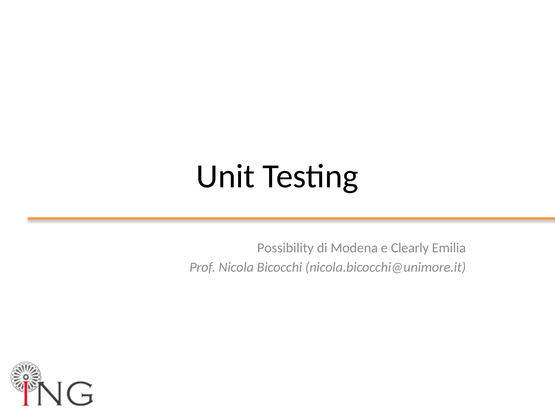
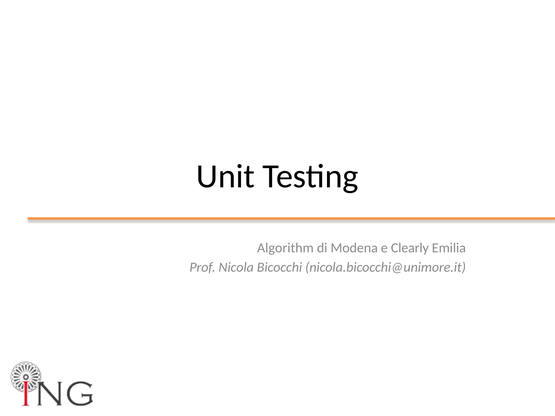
Possibility: Possibility -> Algorithm
